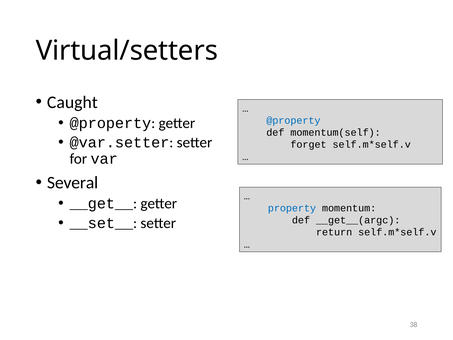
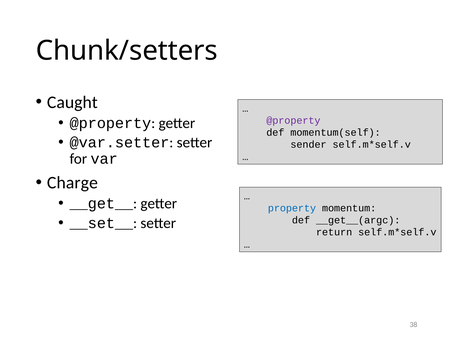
Virtual/setters: Virtual/setters -> Chunk/setters
@property at (293, 120) colour: blue -> purple
forget: forget -> sender
Several: Several -> Charge
